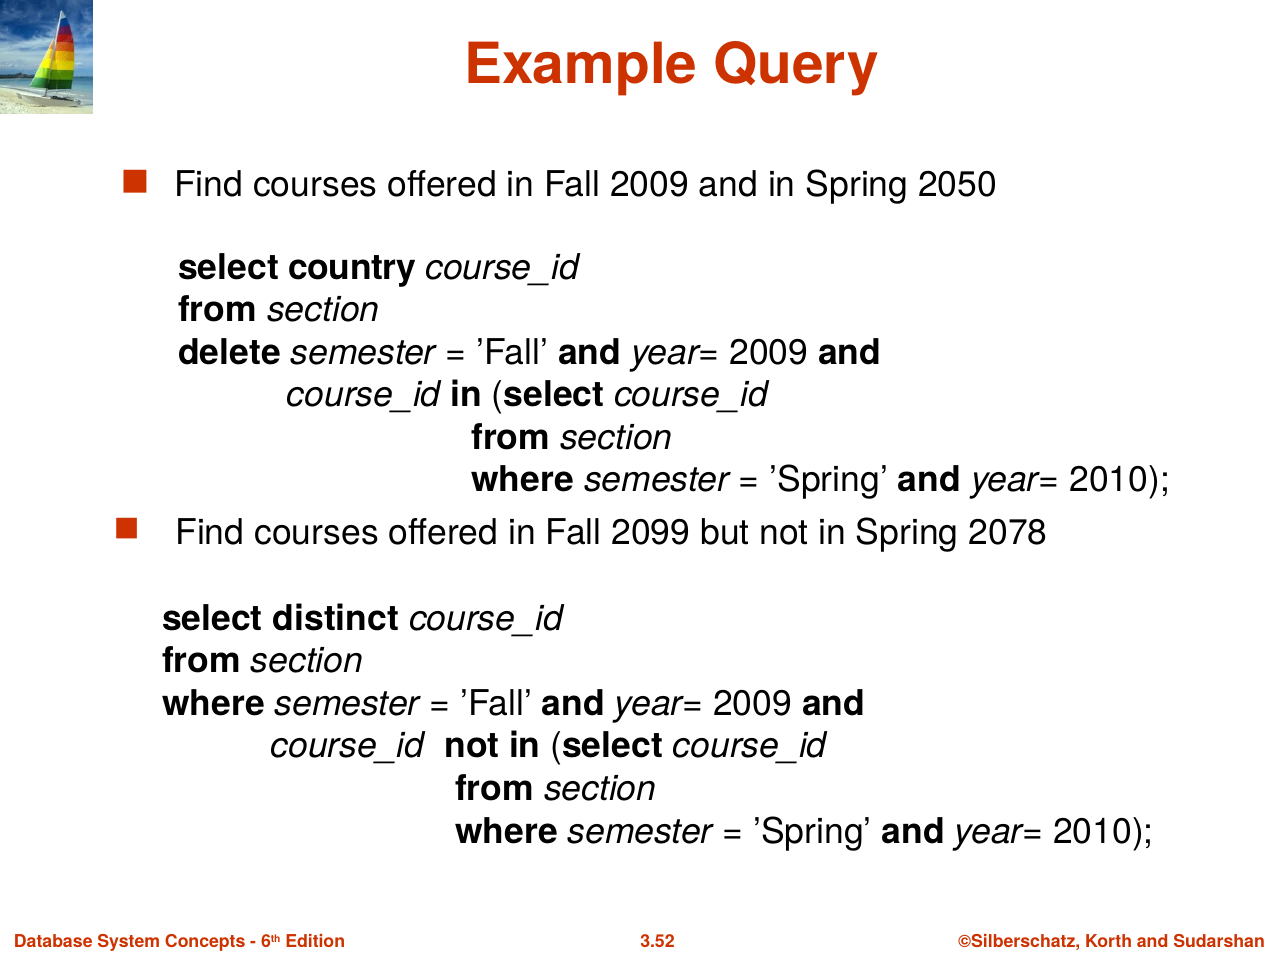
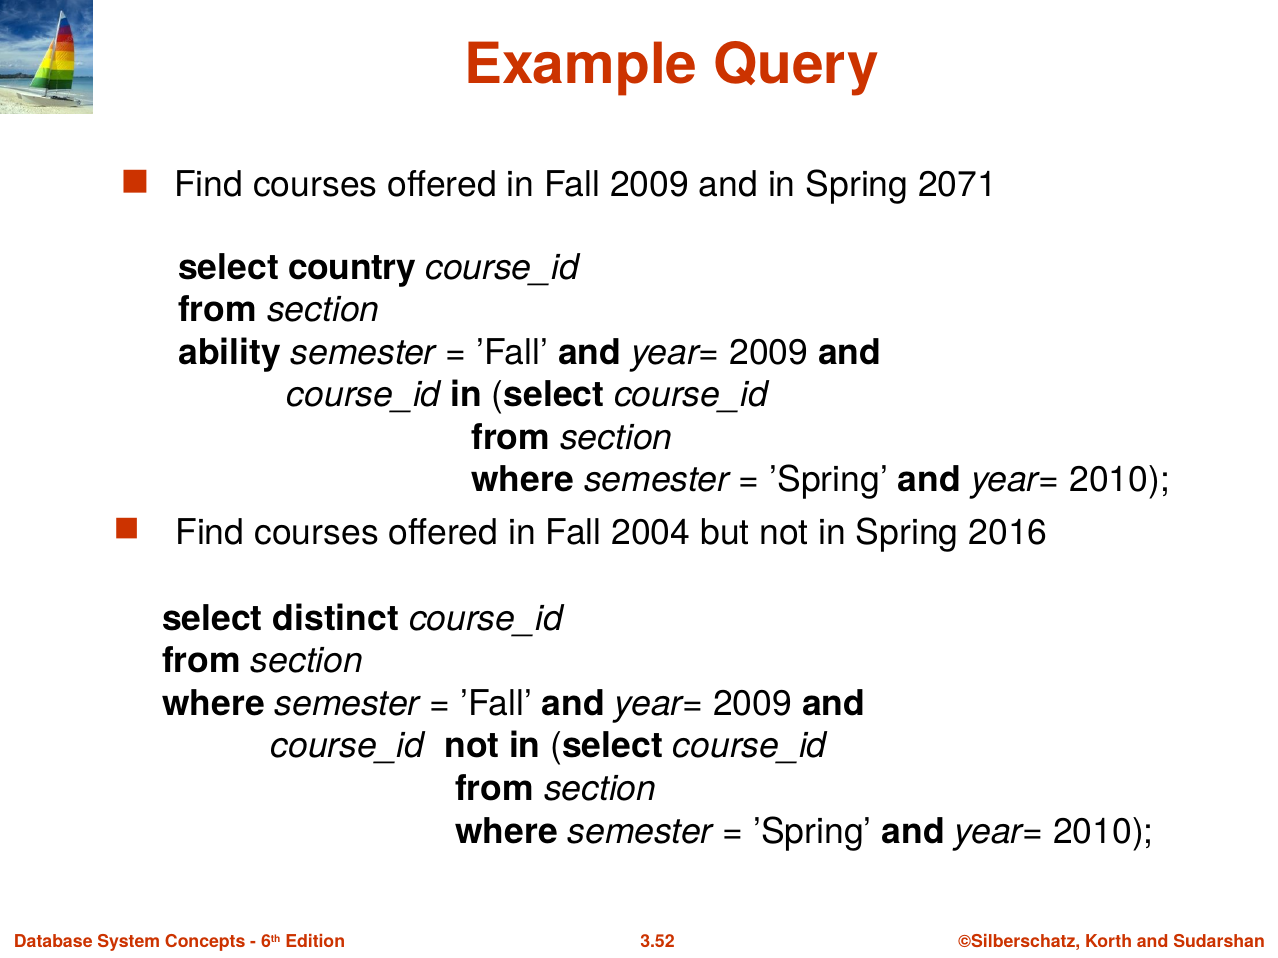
2050: 2050 -> 2071
delete: delete -> ability
2099: 2099 -> 2004
2078: 2078 -> 2016
